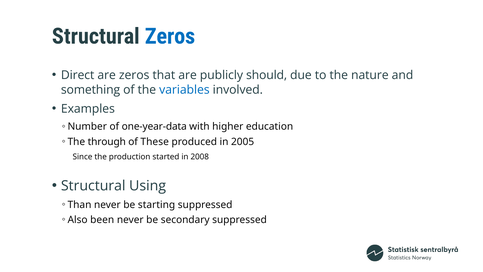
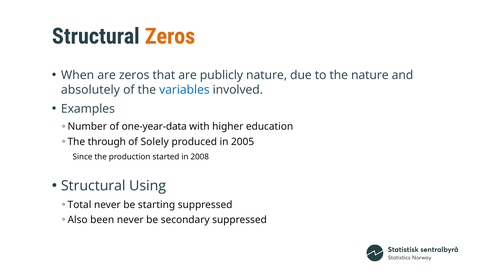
Zeros at (170, 36) colour: blue -> orange
Direct: Direct -> When
publicly should: should -> nature
something: something -> absolutely
These: These -> Solely
Than: Than -> Total
